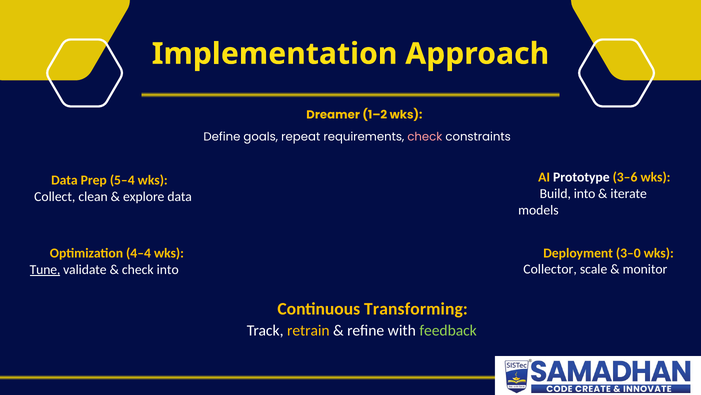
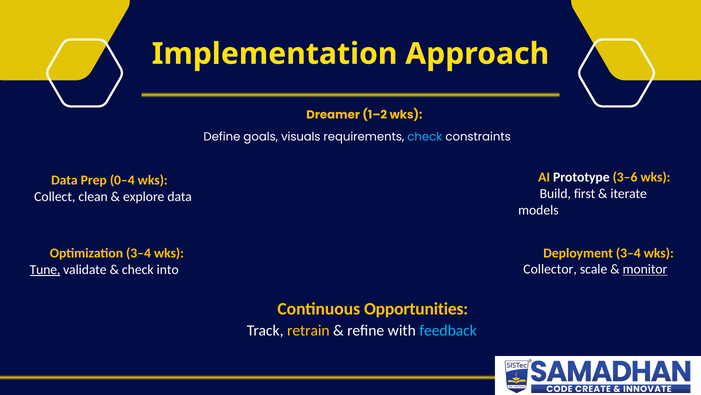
repeat: repeat -> visuals
check at (425, 136) colour: pink -> light blue
5–4: 5–4 -> 0–4
Build into: into -> first
3–0 at (628, 253): 3–0 -> 3–4
4–4 at (139, 253): 4–4 -> 3–4
monitor underline: none -> present
Transforming: Transforming -> Opportunities
feedback colour: light green -> light blue
